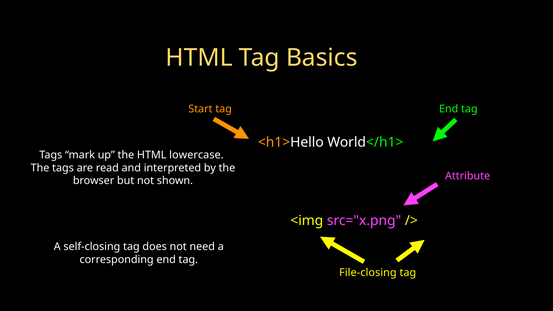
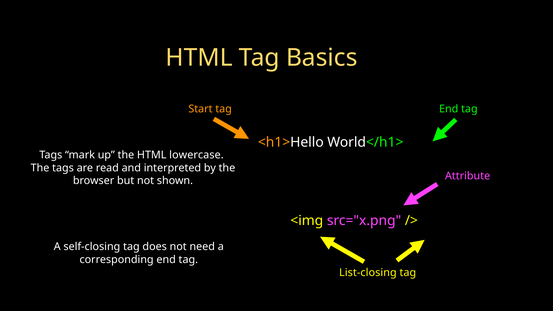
File-closing: File-closing -> List-closing
